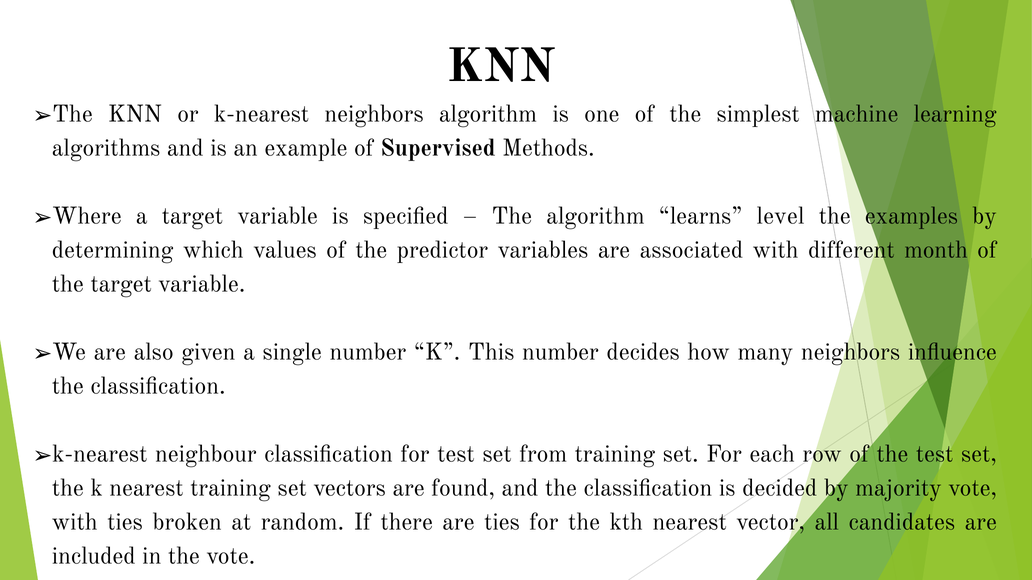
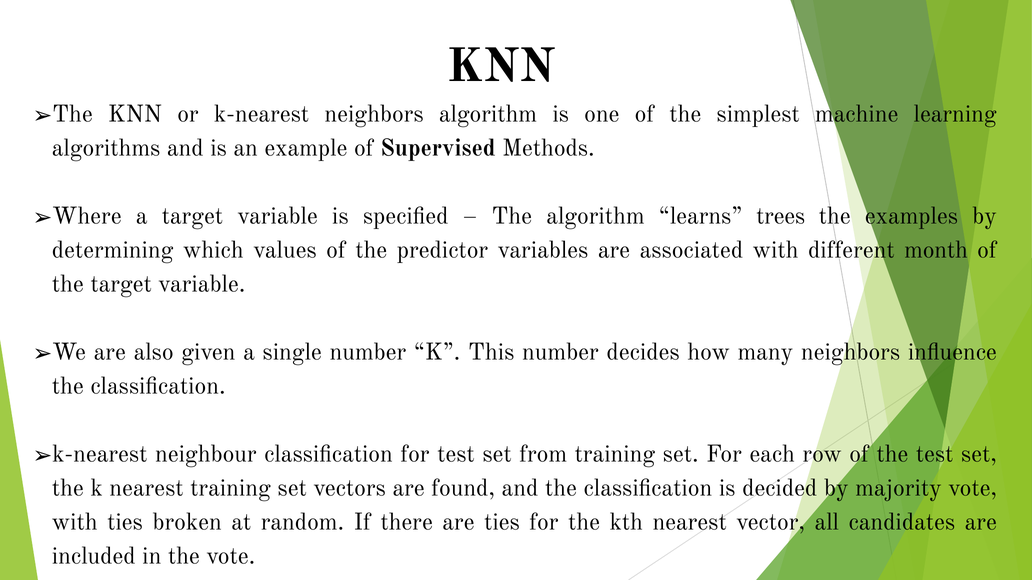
level: level -> trees
